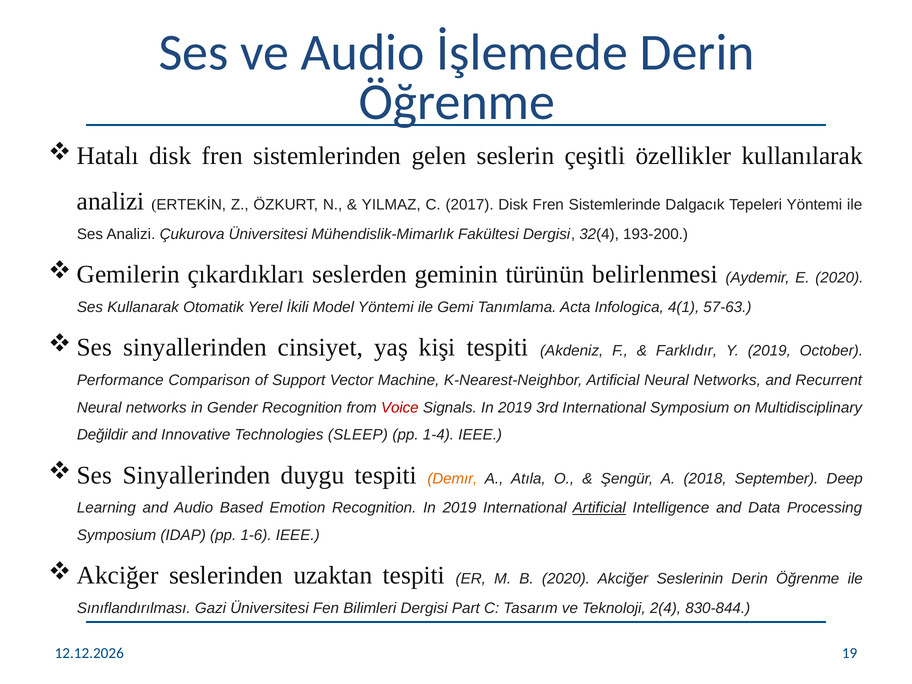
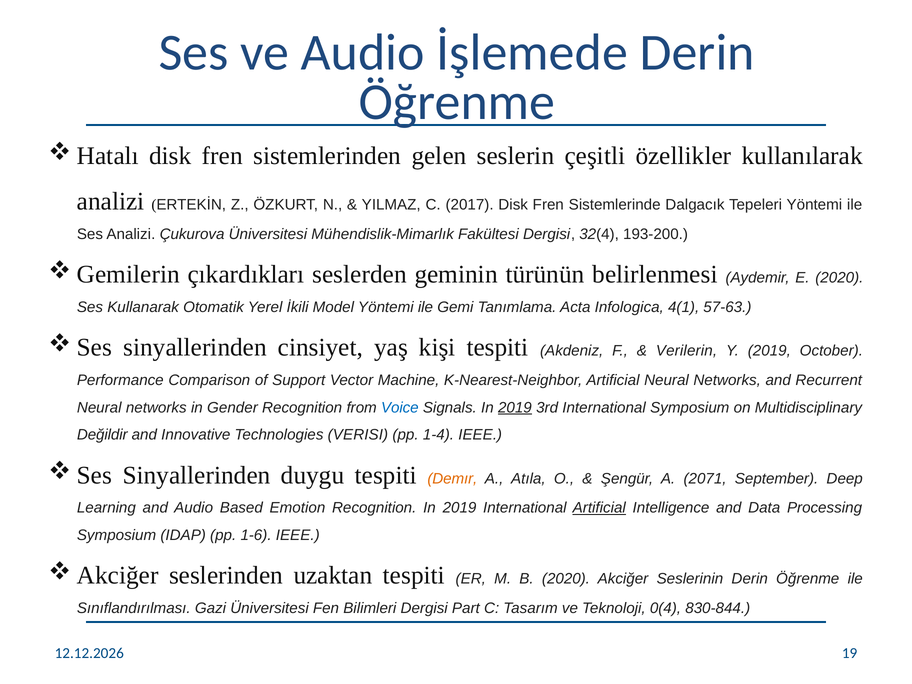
Farklıdır: Farklıdır -> Verilerin
Voice colour: red -> blue
2019 at (515, 408) underline: none -> present
SLEEP: SLEEP -> VERISI
2018: 2018 -> 2071
2(4: 2(4 -> 0(4
